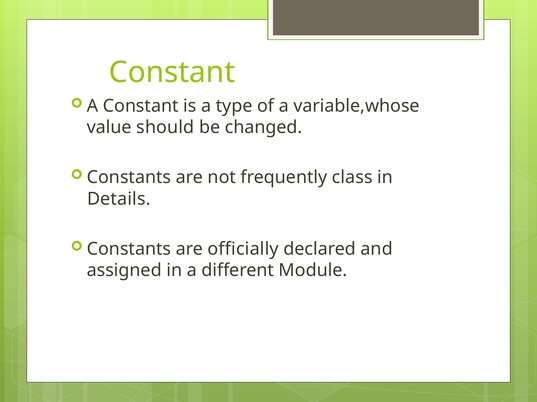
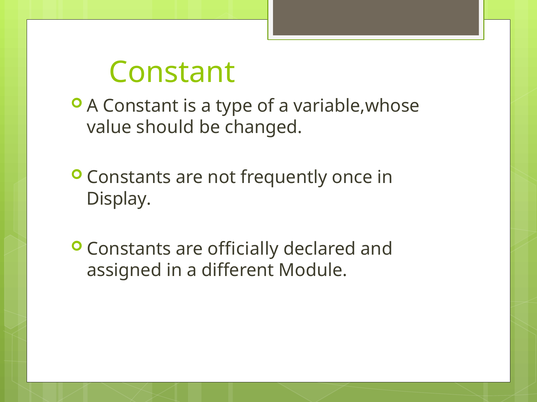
class: class -> once
Details: Details -> Display
